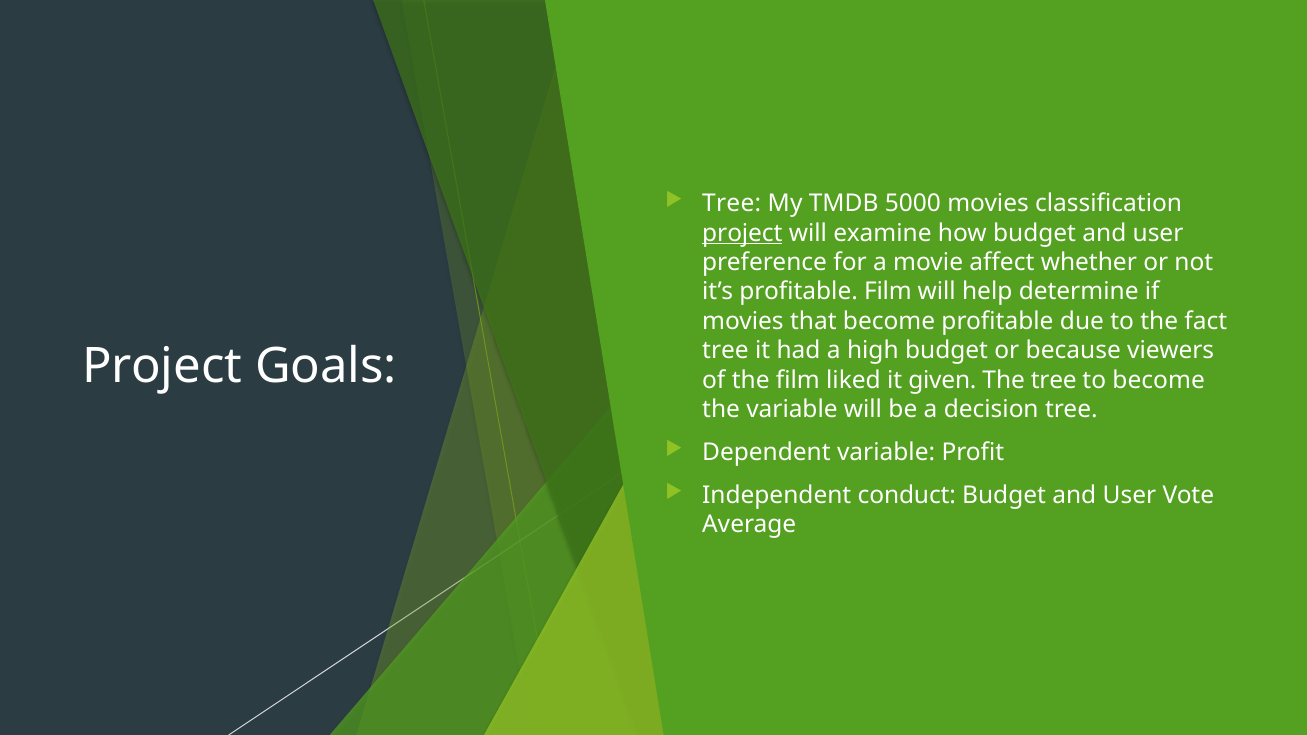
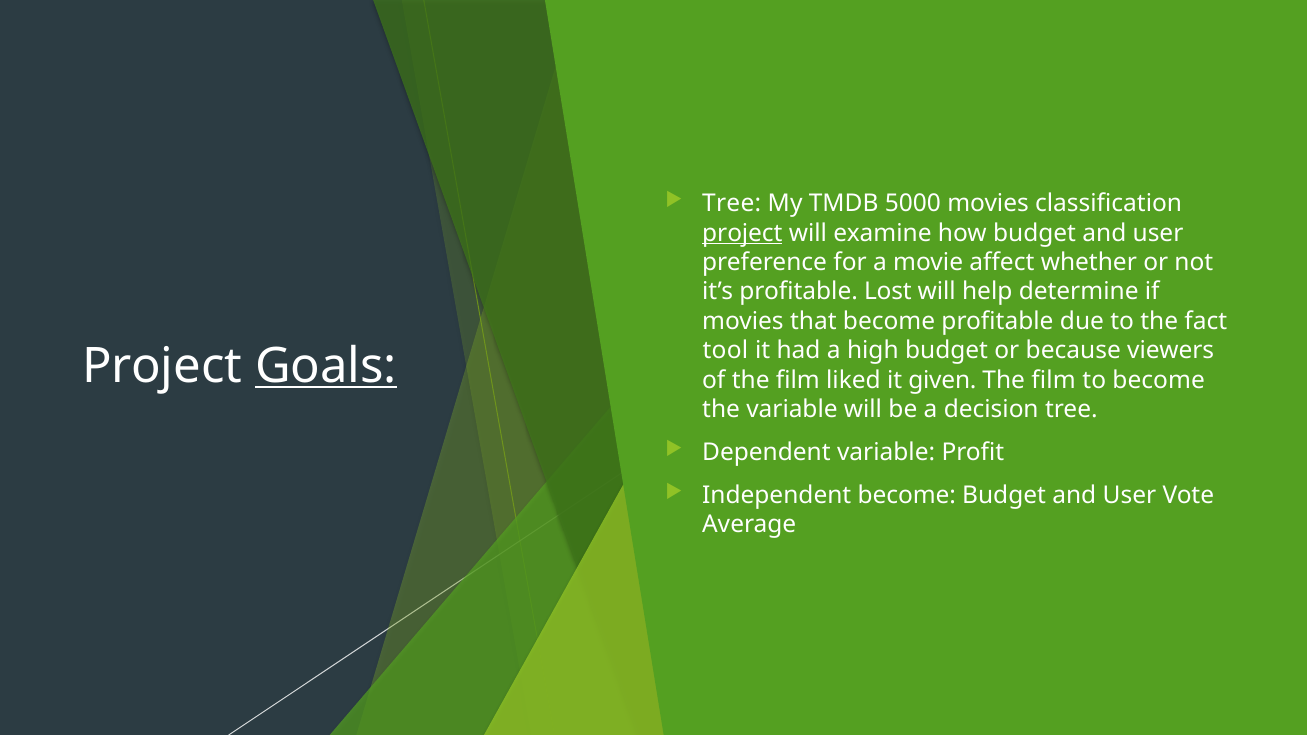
profitable Film: Film -> Lost
tree at (726, 351): tree -> tool
Goals underline: none -> present
tree at (1054, 380): tree -> film
Independent conduct: conduct -> become
